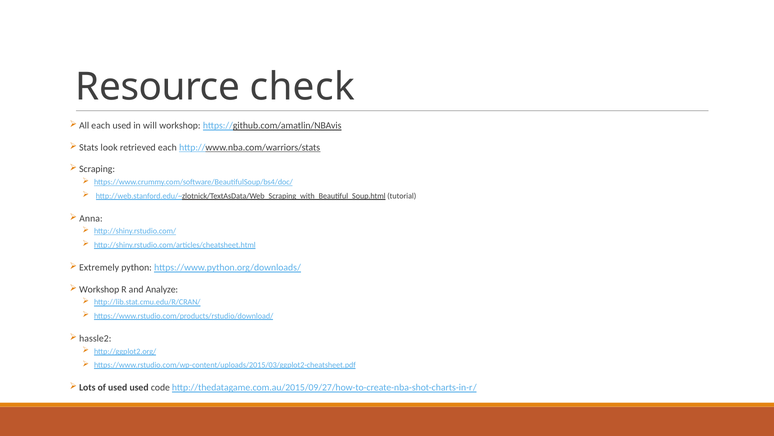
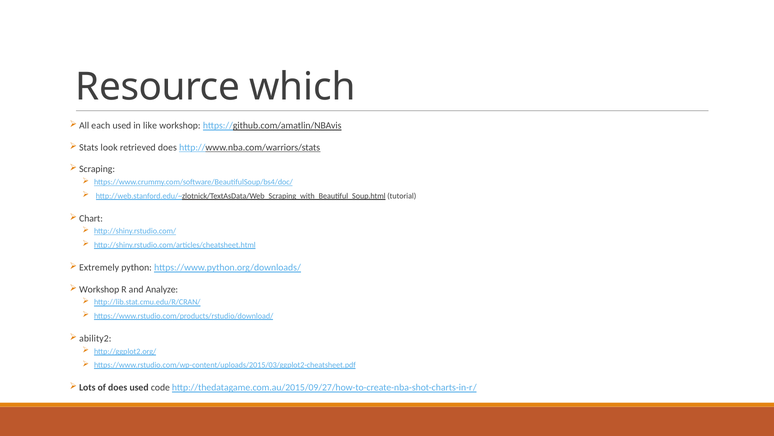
check: check -> which
will: will -> like
retrieved each: each -> does
Anna: Anna -> Chart
hassle2: hassle2 -> ability2
of used: used -> does
